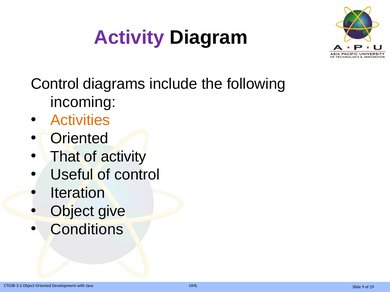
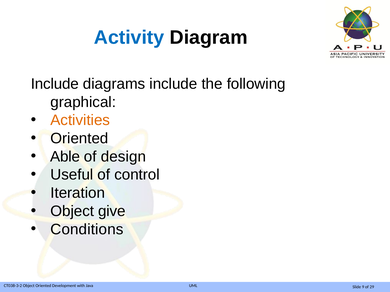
Activity at (129, 37) colour: purple -> blue
Control at (55, 84): Control -> Include
incoming: incoming -> graphical
That: That -> Able
of activity: activity -> design
